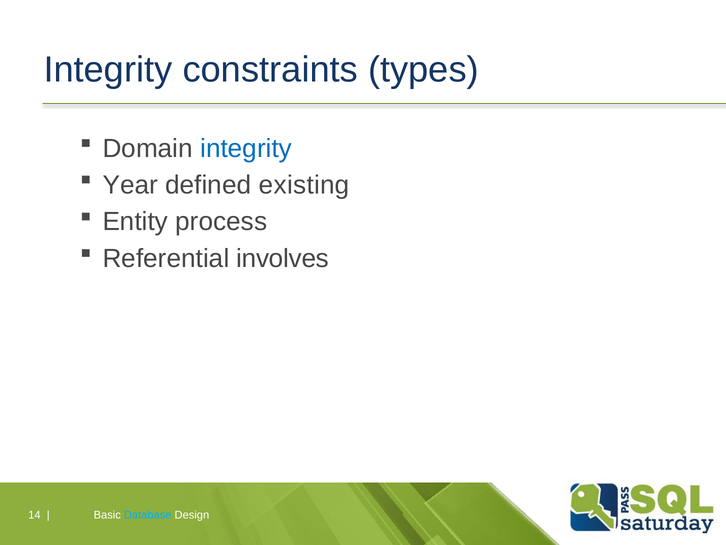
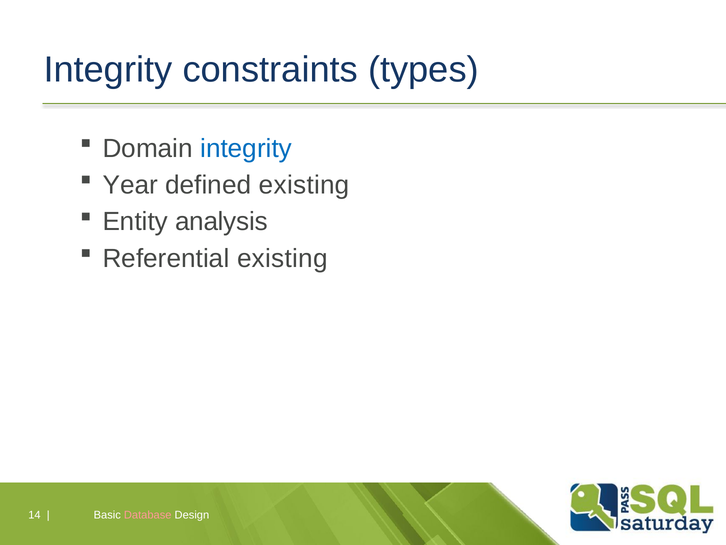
process: process -> analysis
Referential involves: involves -> existing
Database colour: light blue -> pink
